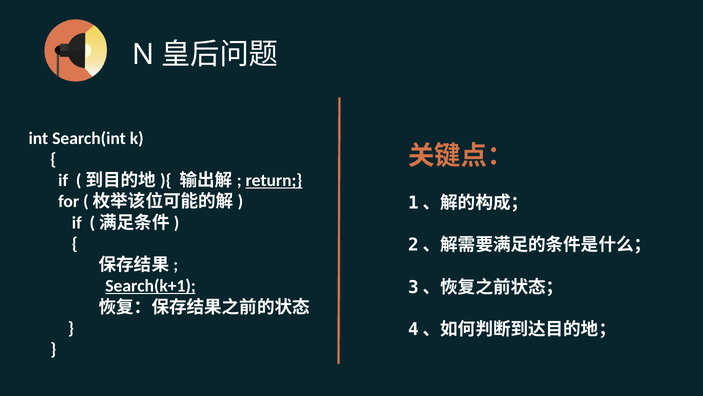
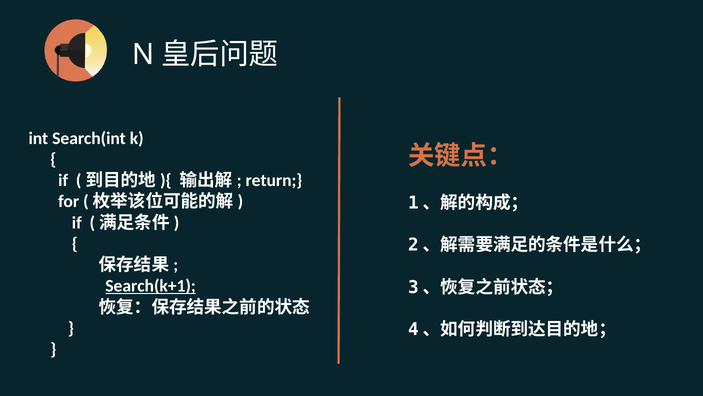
return underline: present -> none
